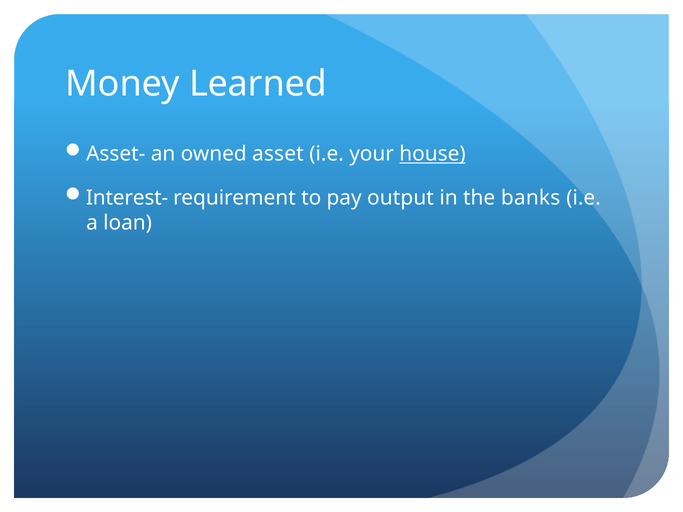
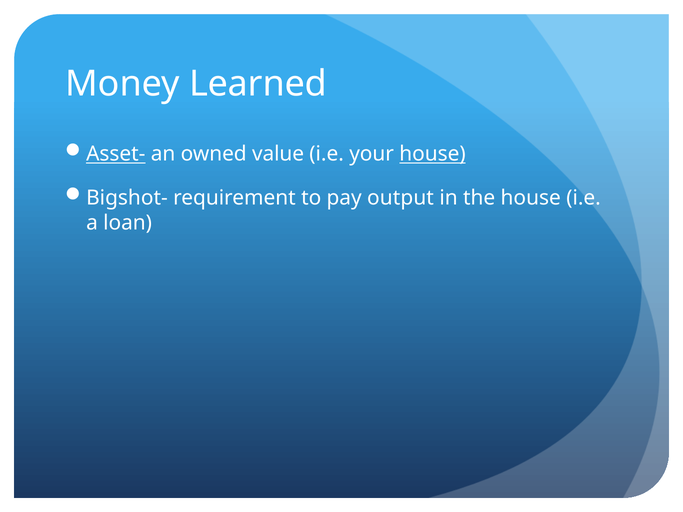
Asset- underline: none -> present
asset: asset -> value
Interest-: Interest- -> Bigshot-
the banks: banks -> house
